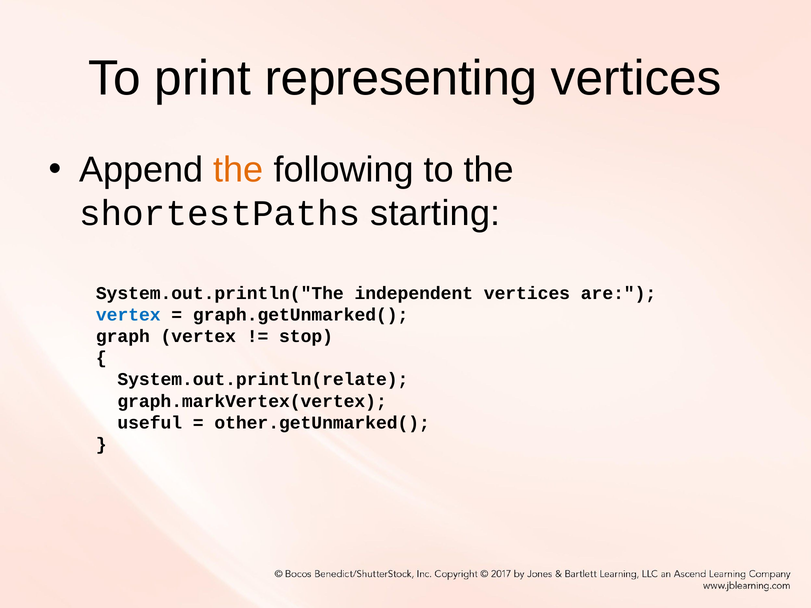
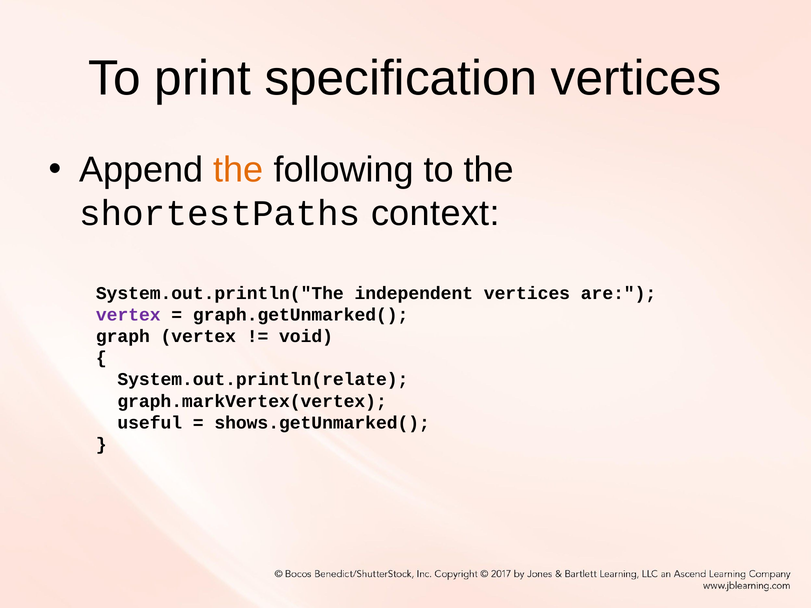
representing: representing -> specification
starting: starting -> context
vertex at (128, 315) colour: blue -> purple
stop: stop -> void
other.getUnmarked(: other.getUnmarked( -> shows.getUnmarked(
